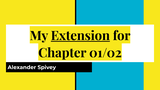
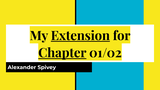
Chapter underline: none -> present
